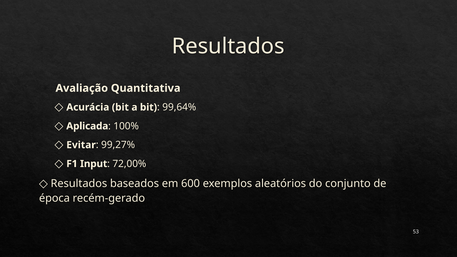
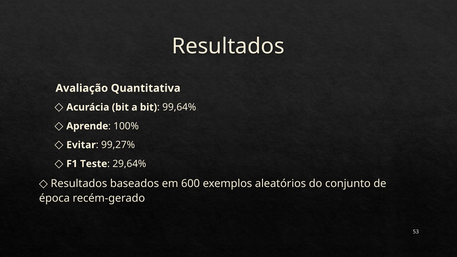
Aplicada: Aplicada -> Aprende
Input: Input -> Teste
72,00%: 72,00% -> 29,64%
